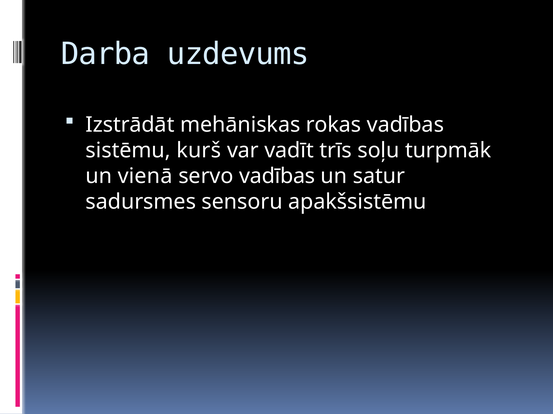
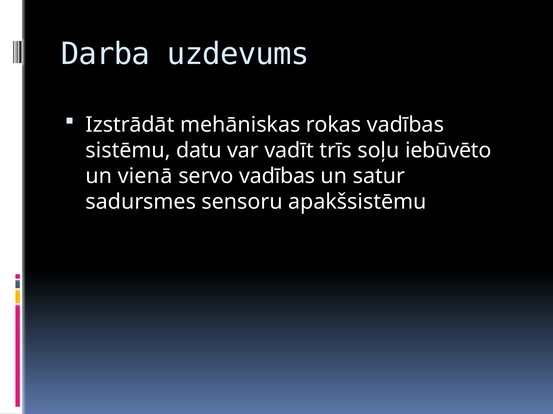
kurš: kurš -> datu
turpmāk: turpmāk -> iebūvēto
